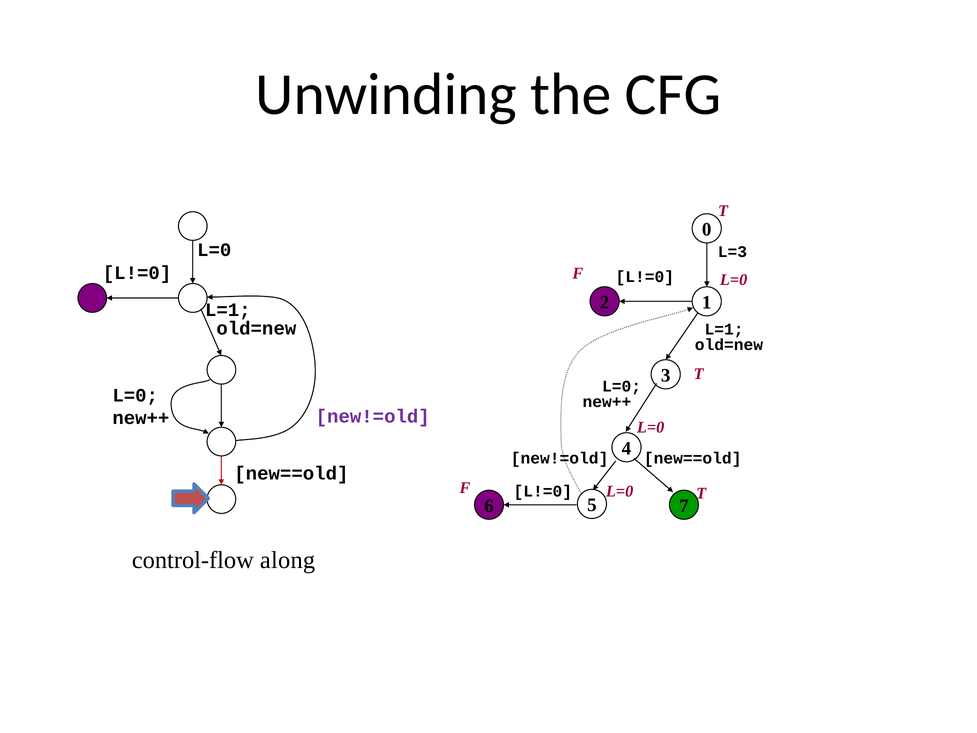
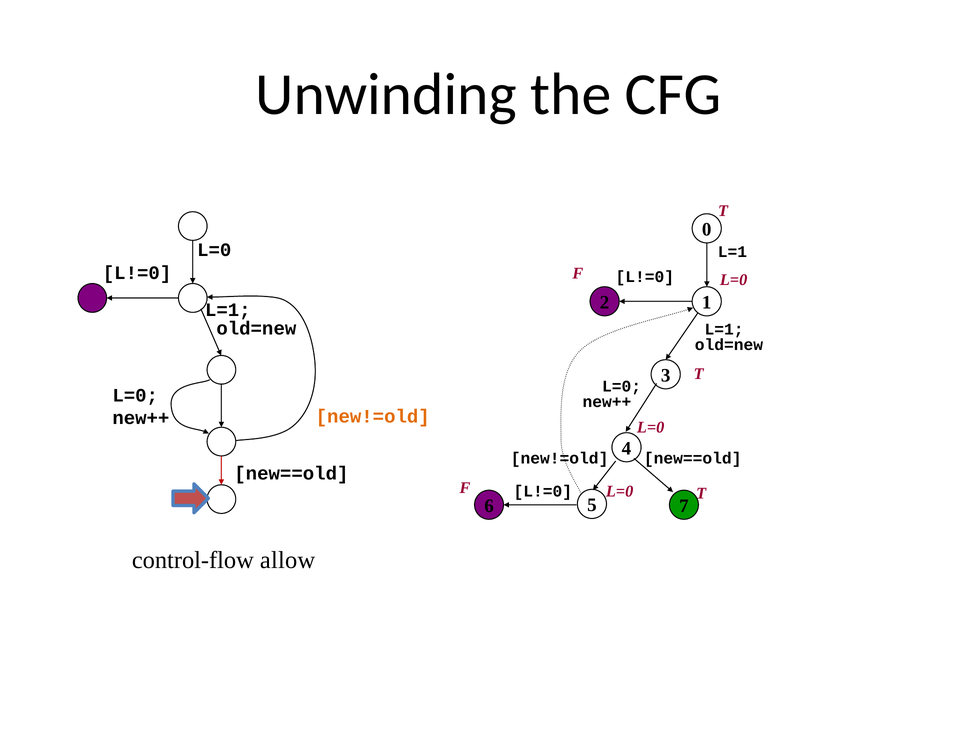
L=3 at (732, 252): L=3 -> L=1
new!=old at (373, 416) colour: purple -> orange
along: along -> allow
